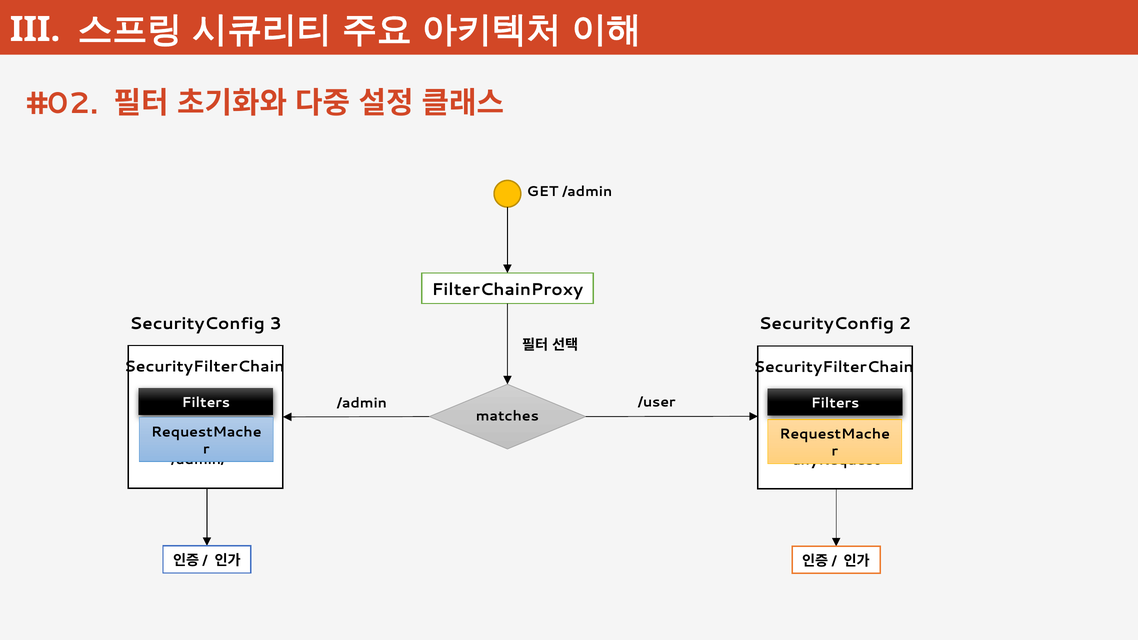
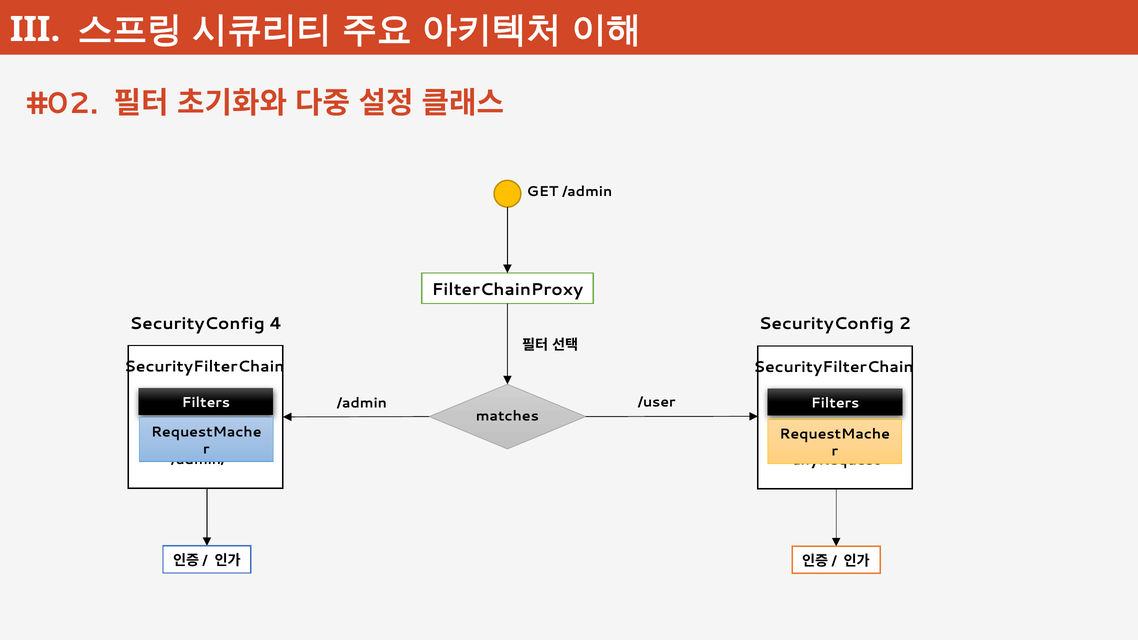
3: 3 -> 4
